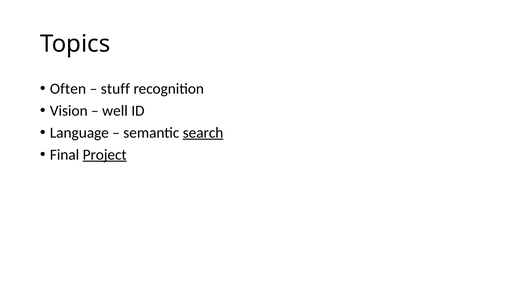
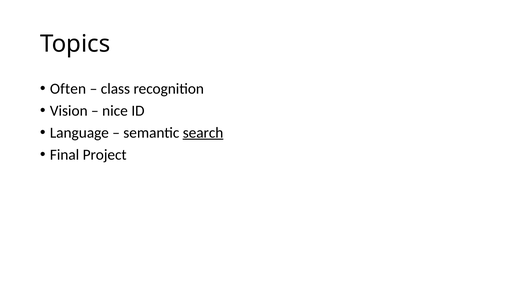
stuff: stuff -> class
well: well -> nice
Project underline: present -> none
